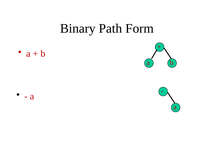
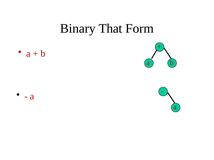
Path: Path -> That
